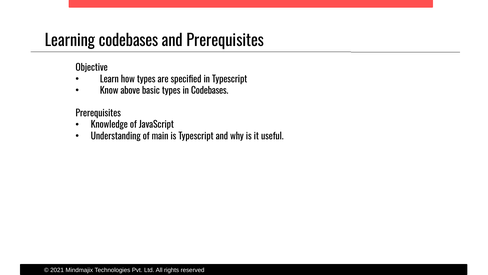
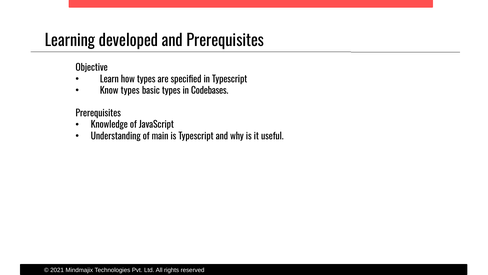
Learning codebases: codebases -> developed
Know above: above -> types
